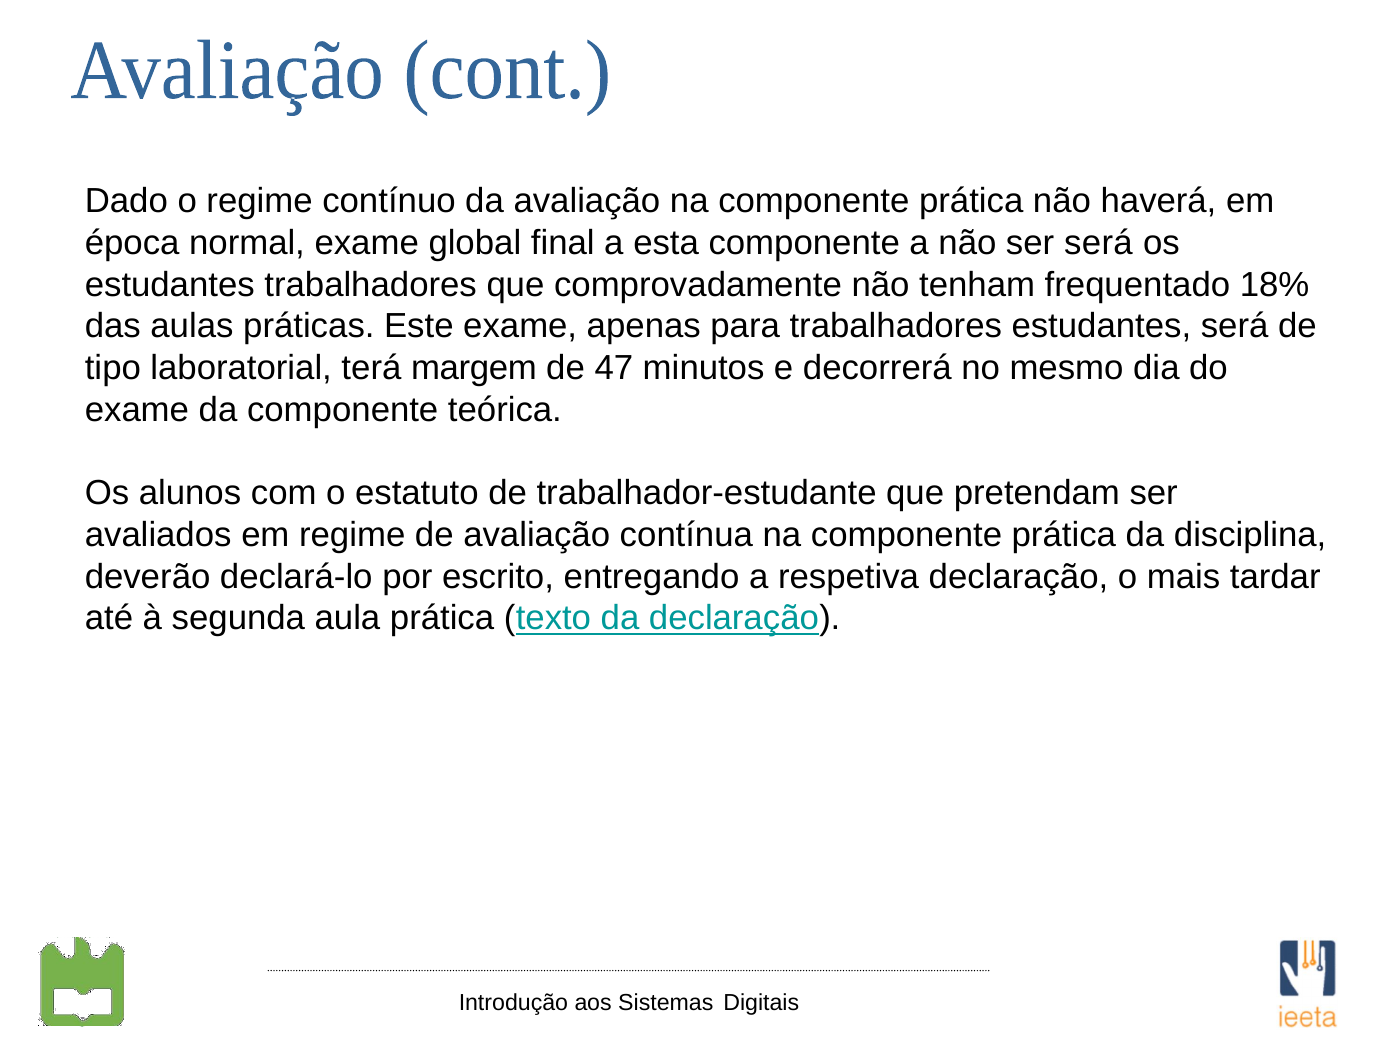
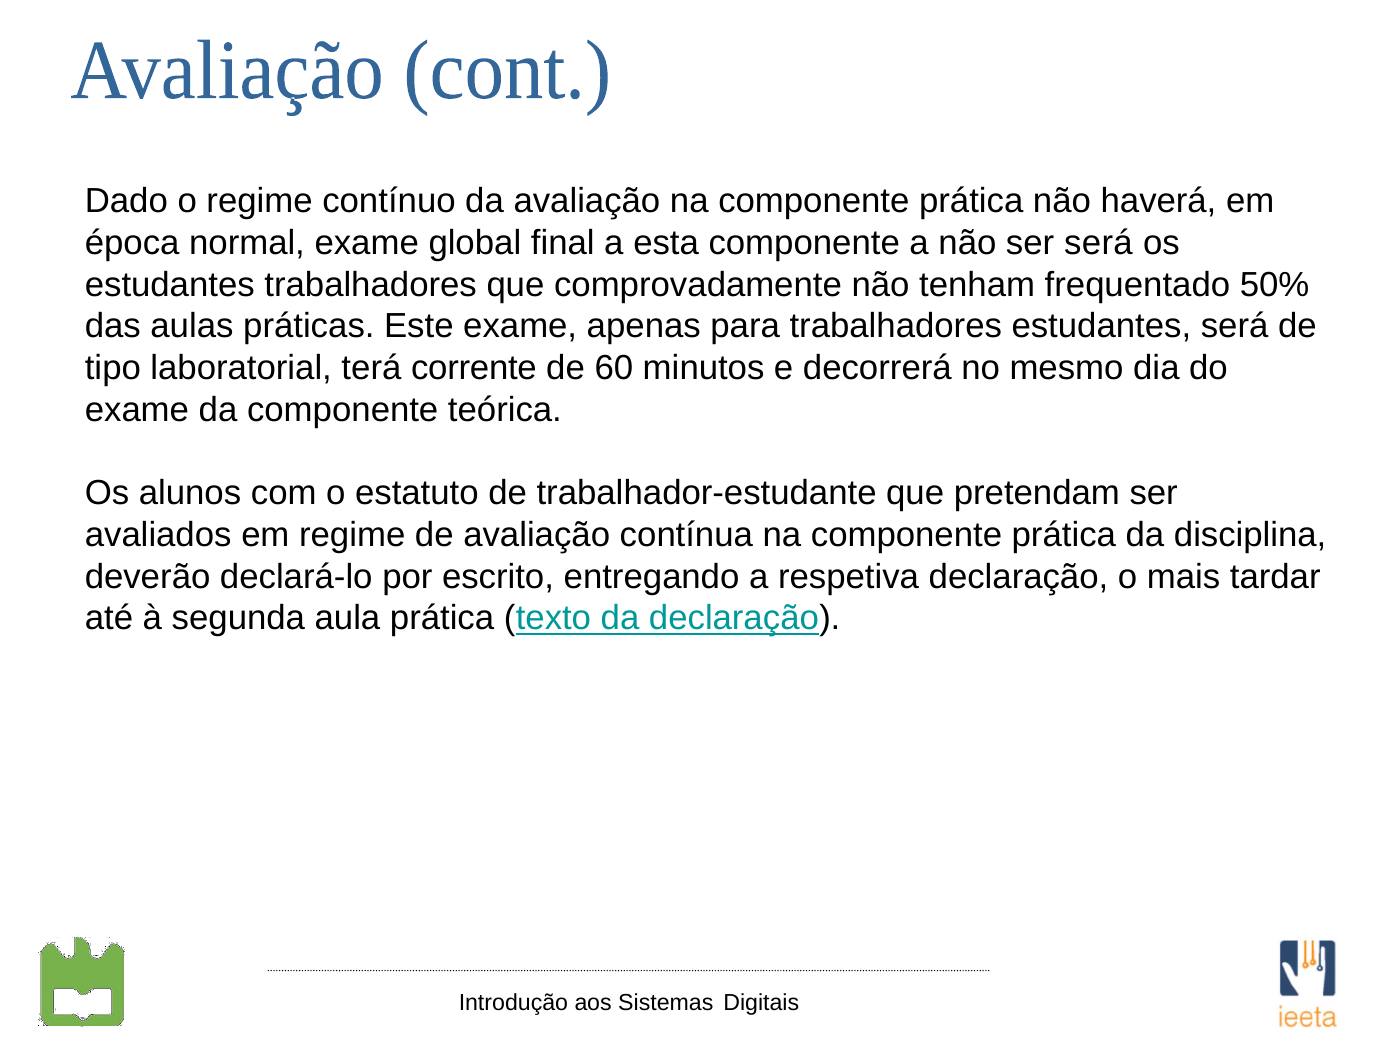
18%: 18% -> 50%
margem: margem -> corrente
47: 47 -> 60
